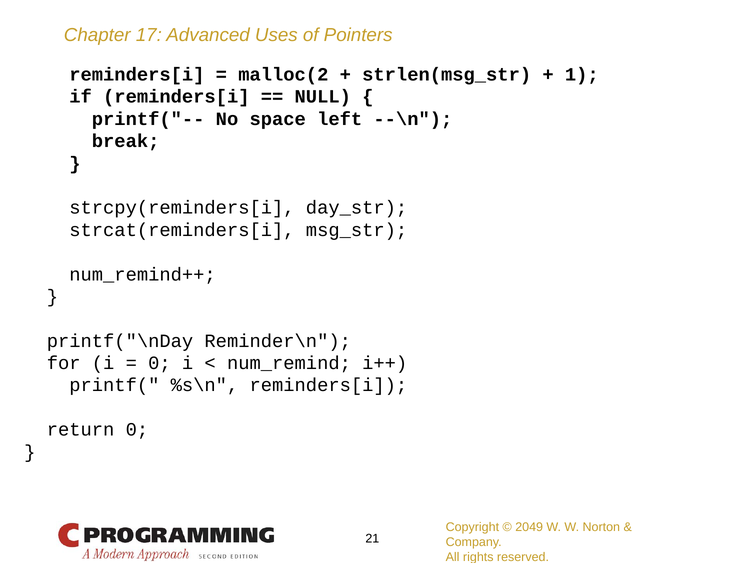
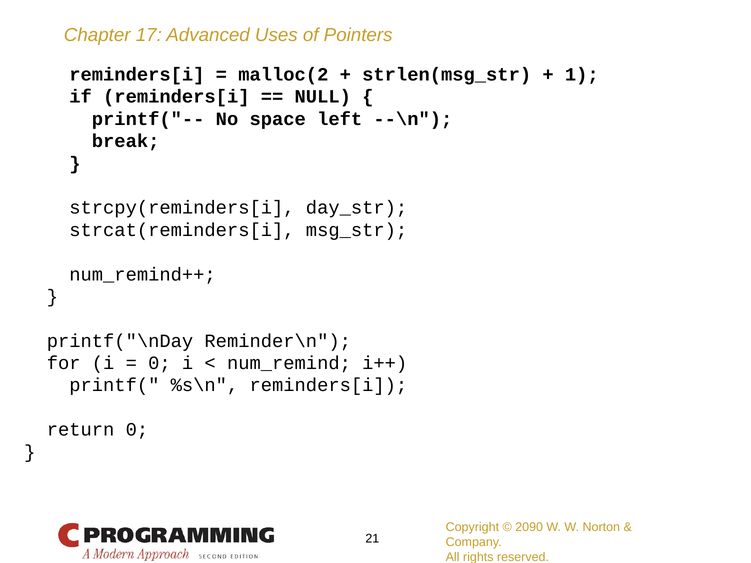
2049: 2049 -> 2090
